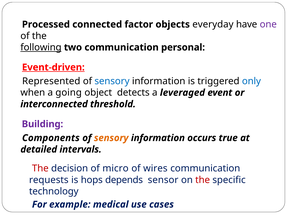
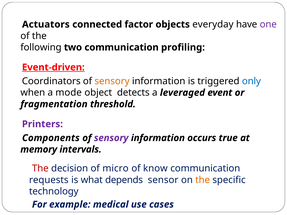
Processed: Processed -> Actuators
following underline: present -> none
personal: personal -> profiling
Represented: Represented -> Coordinators
sensory at (112, 81) colour: blue -> orange
going: going -> mode
interconnected: interconnected -> fragmentation
Building: Building -> Printers
sensory at (111, 138) colour: orange -> purple
detailed: detailed -> memory
wires: wires -> know
hops: hops -> what
the at (203, 180) colour: red -> orange
